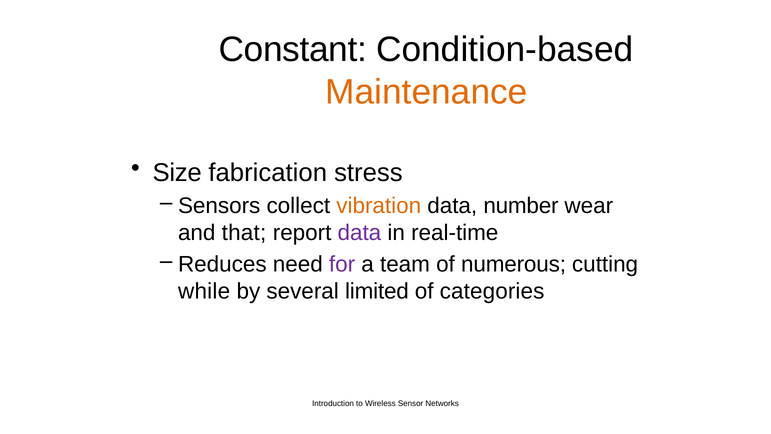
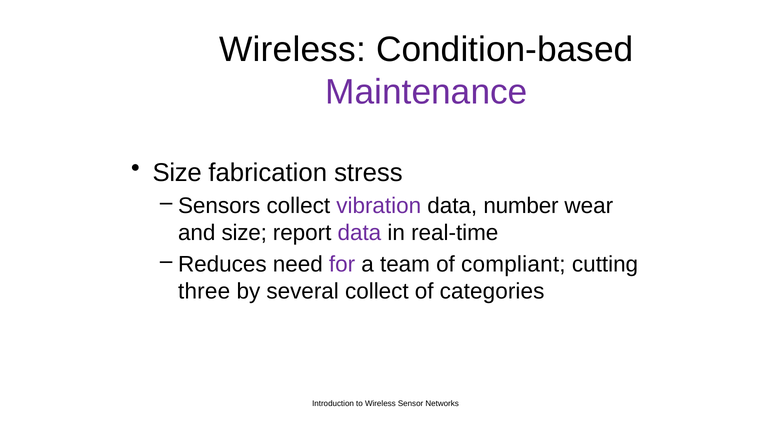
Constant at (293, 50): Constant -> Wireless
Maintenance colour: orange -> purple
vibration colour: orange -> purple
and that: that -> size
numerous: numerous -> compliant
while: while -> three
several limited: limited -> collect
